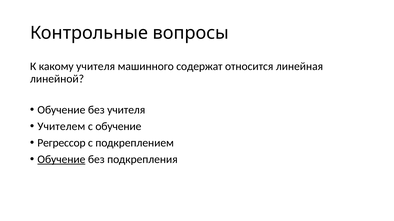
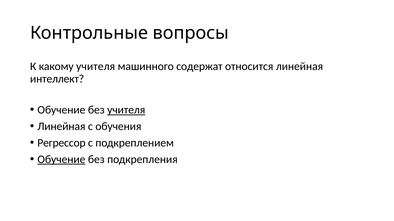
линейной: линейной -> интеллект
учителя at (126, 110) underline: none -> present
Учителем at (61, 127): Учителем -> Линейная
с обучение: обучение -> обучения
